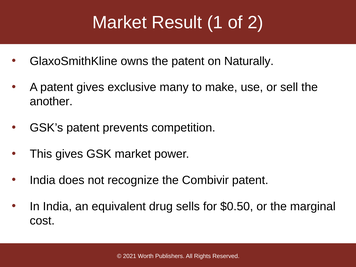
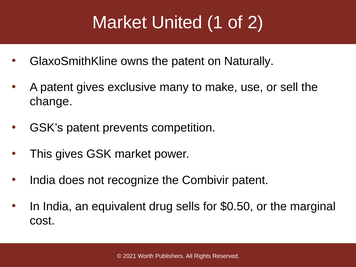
Result: Result -> United
another: another -> change
